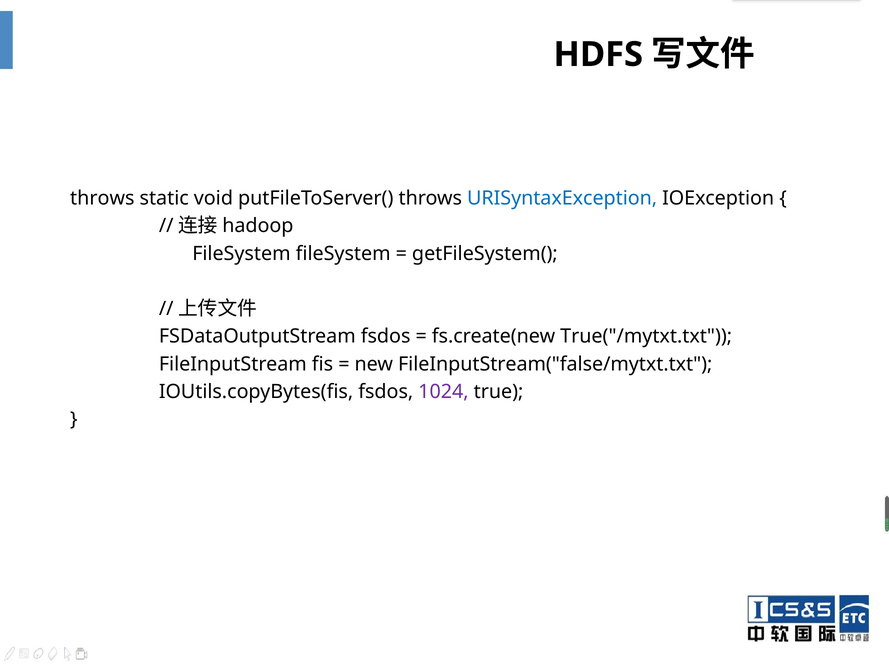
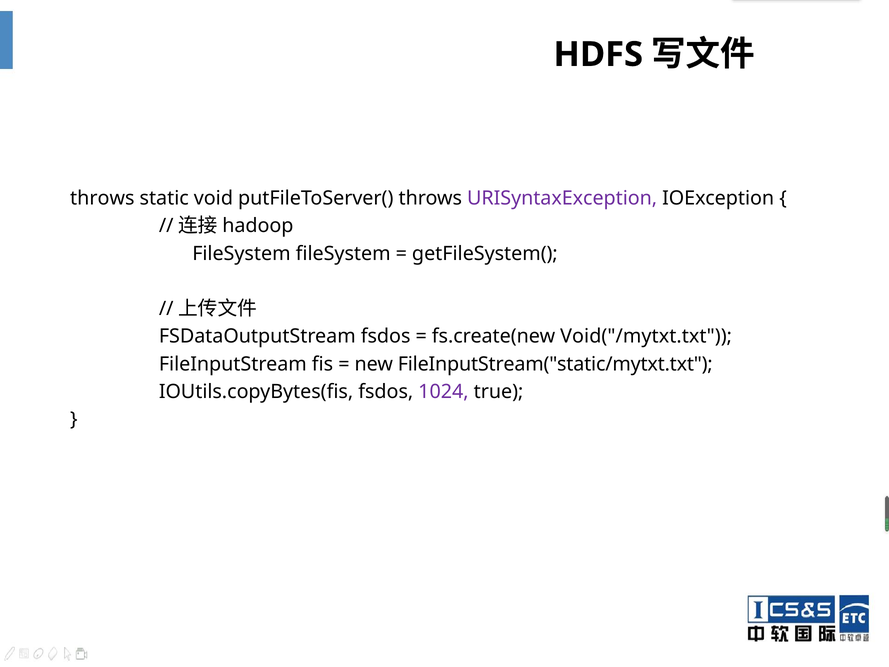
URISyntaxException colour: blue -> purple
True("/mytxt.txt: True("/mytxt.txt -> Void("/mytxt.txt
FileInputStream("false/mytxt.txt: FileInputStream("false/mytxt.txt -> FileInputStream("static/mytxt.txt
